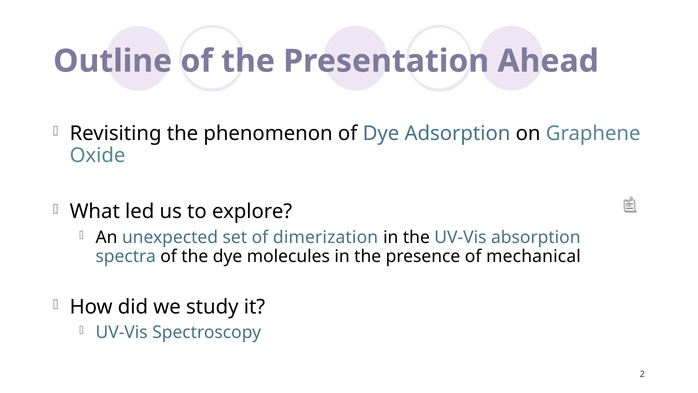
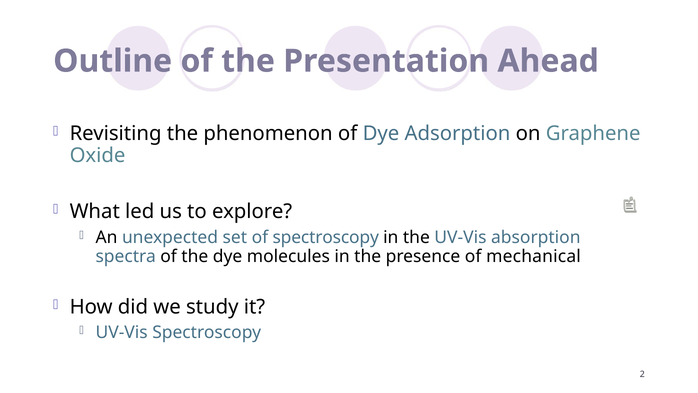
of dimerization: dimerization -> spectroscopy
